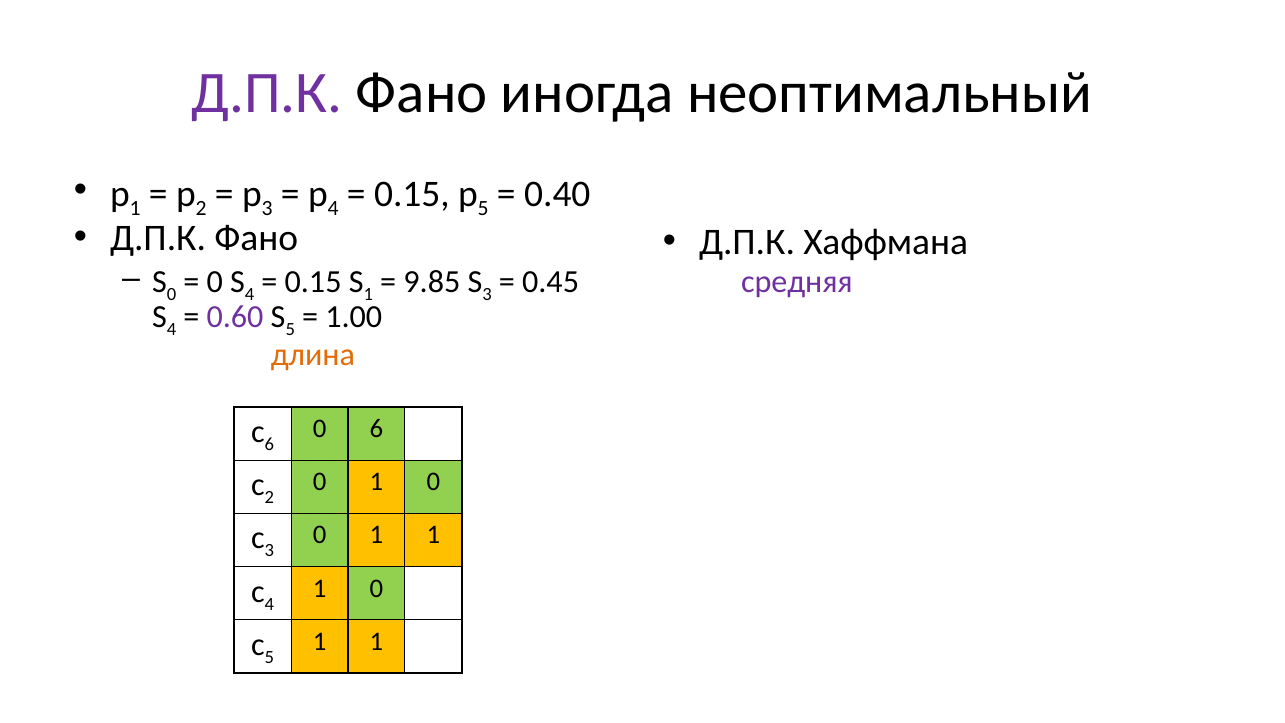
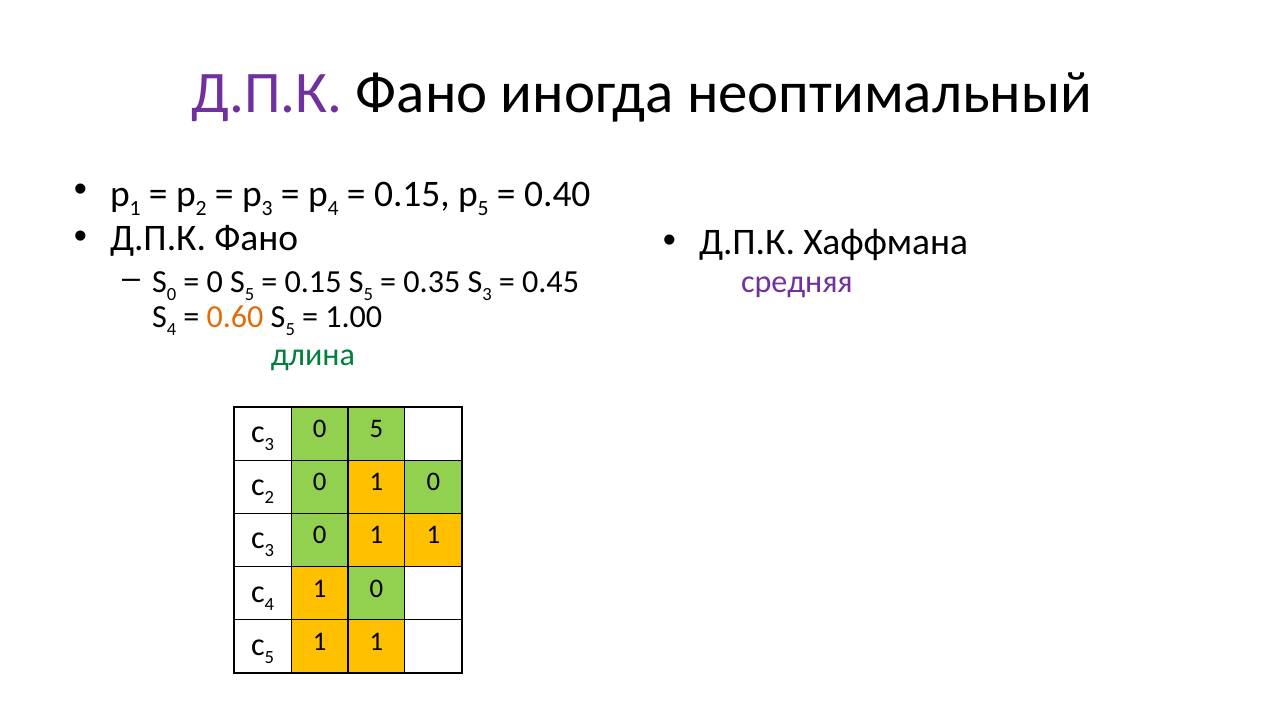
4 at (250, 294): 4 -> 5
1 at (368, 294): 1 -> 5
9.85: 9.85 -> 0.35
0.60 colour: purple -> orange
длина at (313, 355) colour: orange -> green
0 6: 6 -> 5
6 at (269, 444): 6 -> 3
